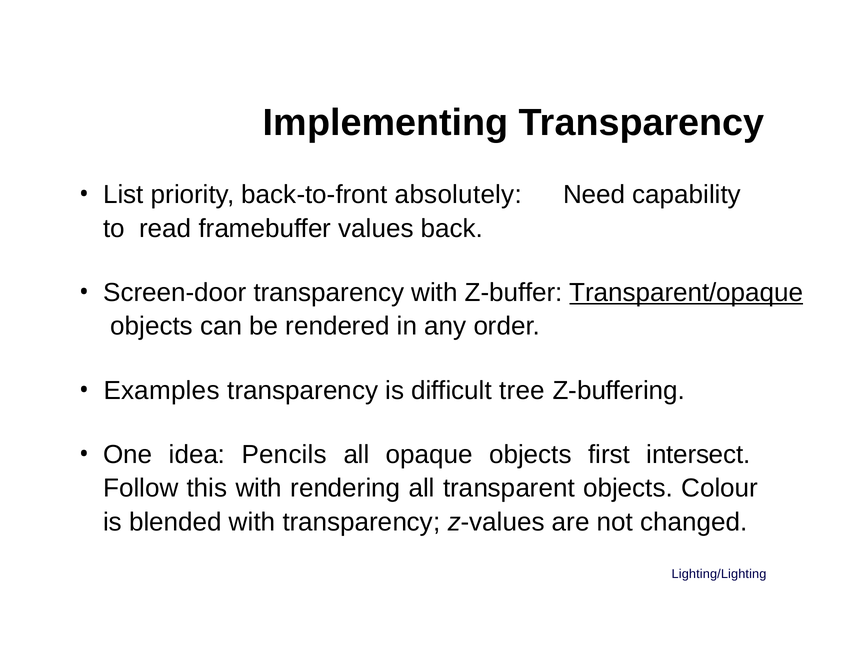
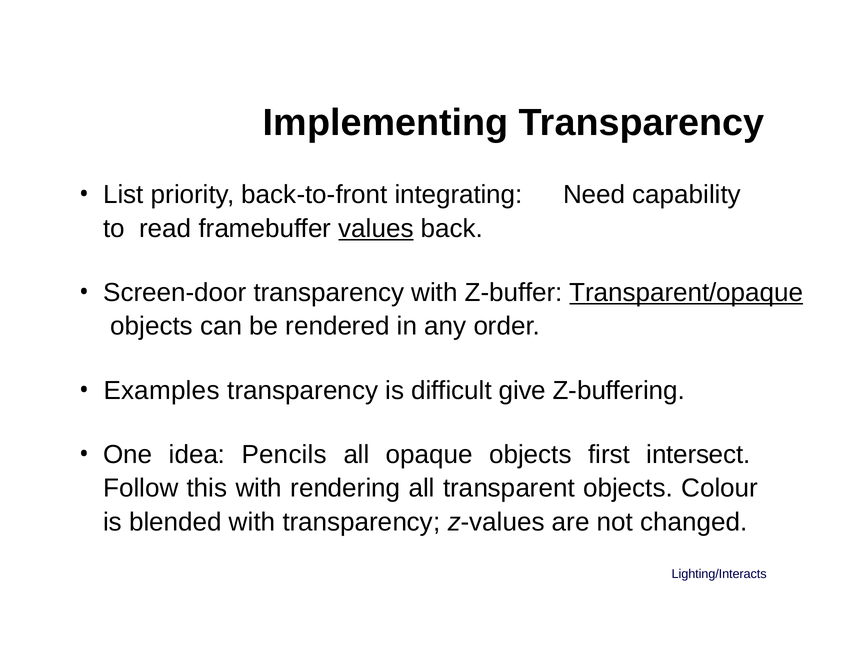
absolutely: absolutely -> integrating
values underline: none -> present
tree: tree -> give
Lighting/Lighting: Lighting/Lighting -> Lighting/Interacts
